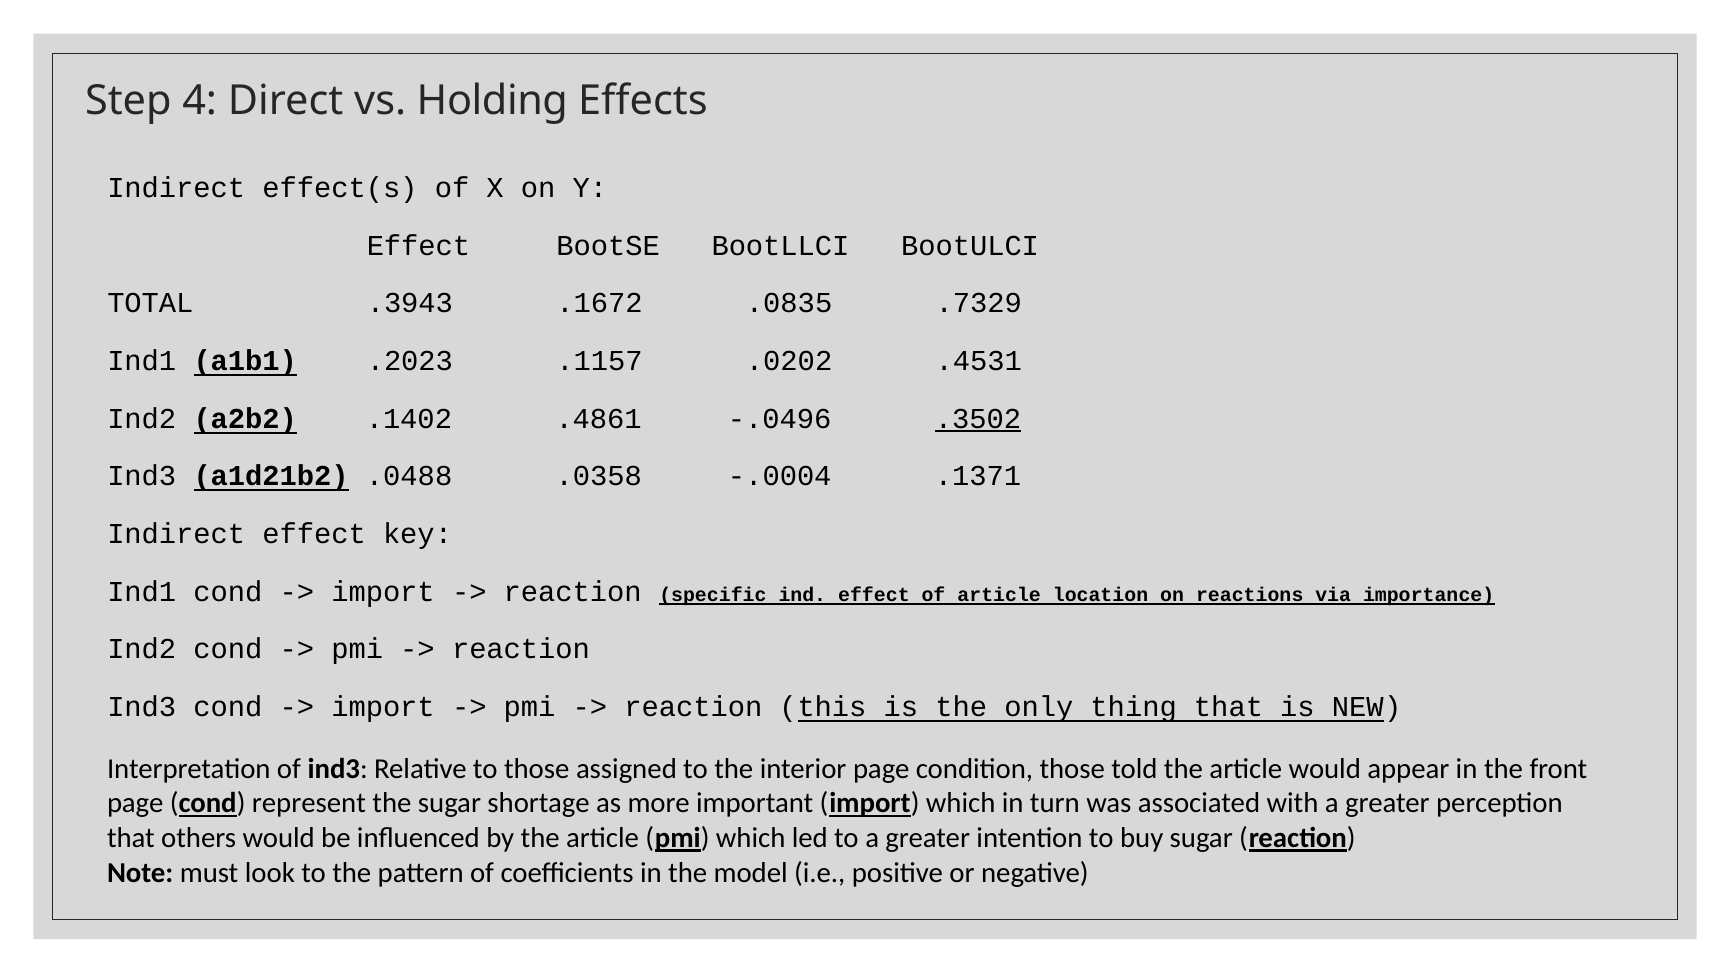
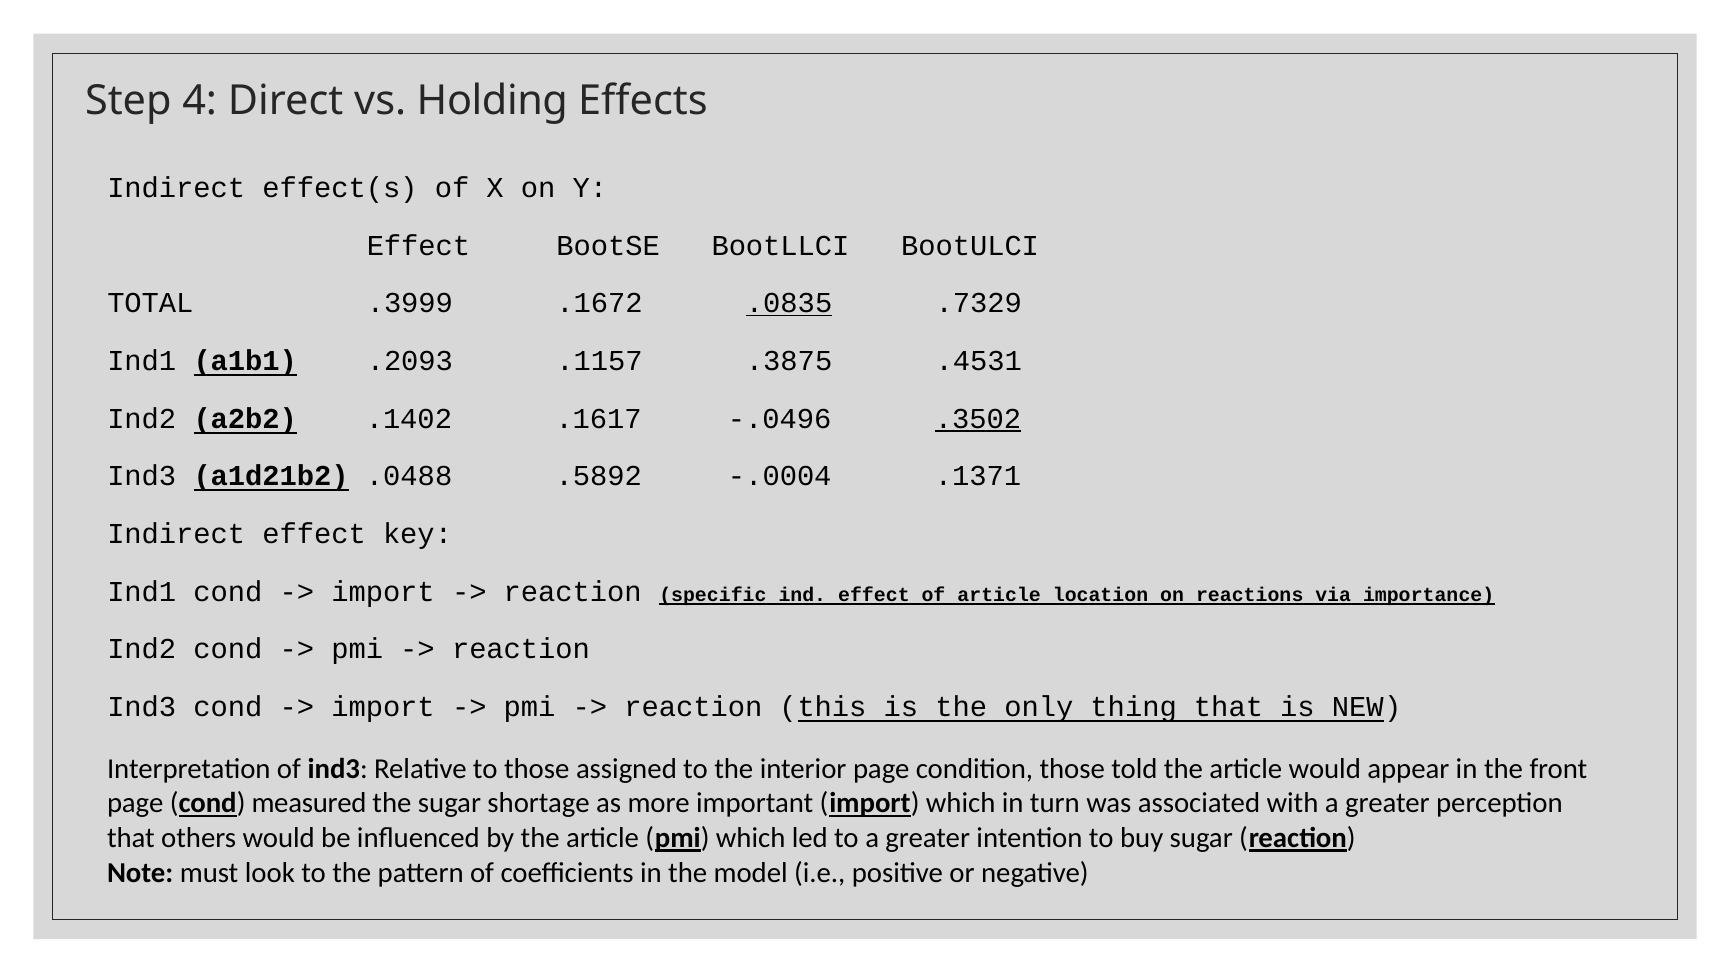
.3943: .3943 -> .3999
.0835 underline: none -> present
.2023: .2023 -> .2093
.0202: .0202 -> .3875
.4861: .4861 -> .1617
.0358: .0358 -> .5892
represent: represent -> measured
